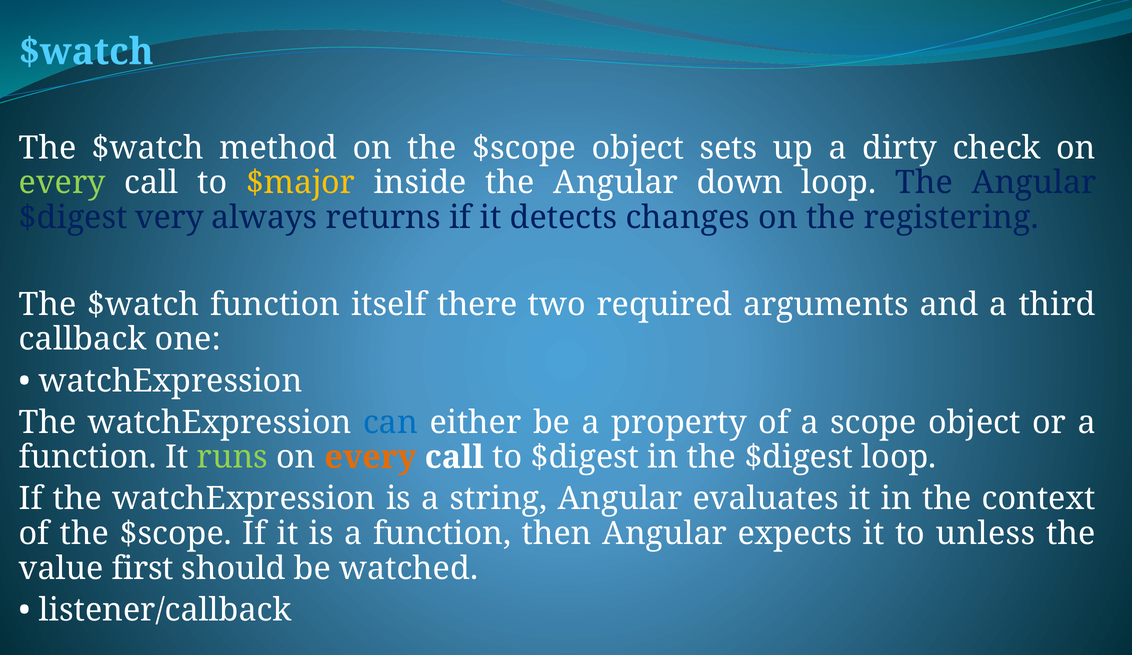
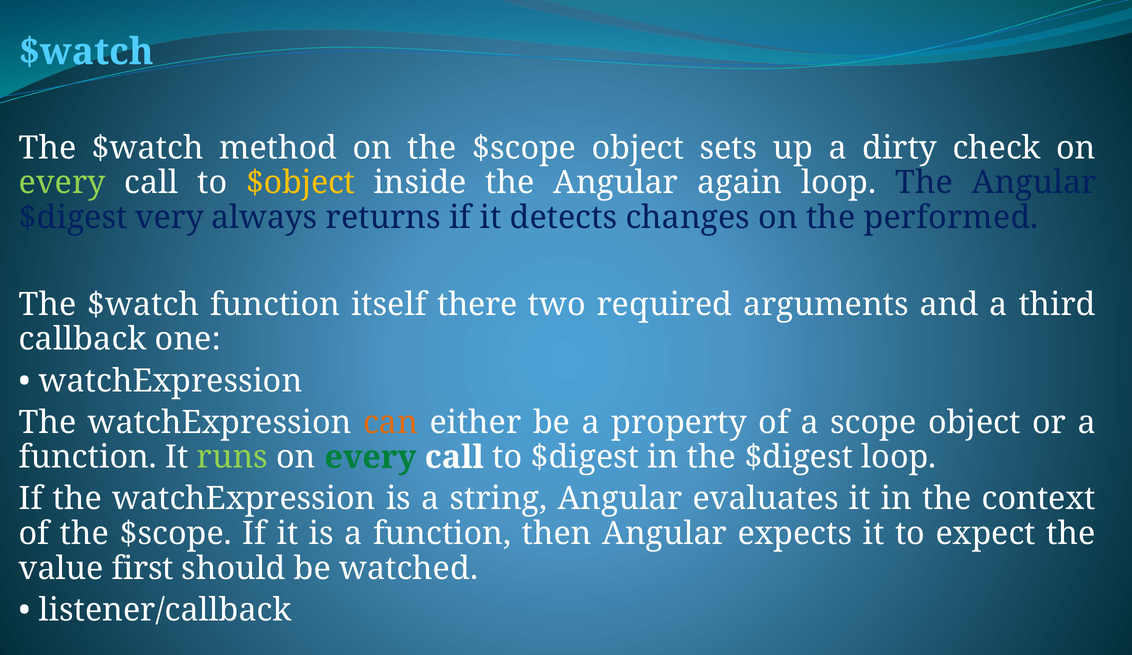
$major: $major -> $object
down: down -> again
registering: registering -> performed
can colour: blue -> orange
every at (370, 458) colour: orange -> green
unless: unless -> expect
